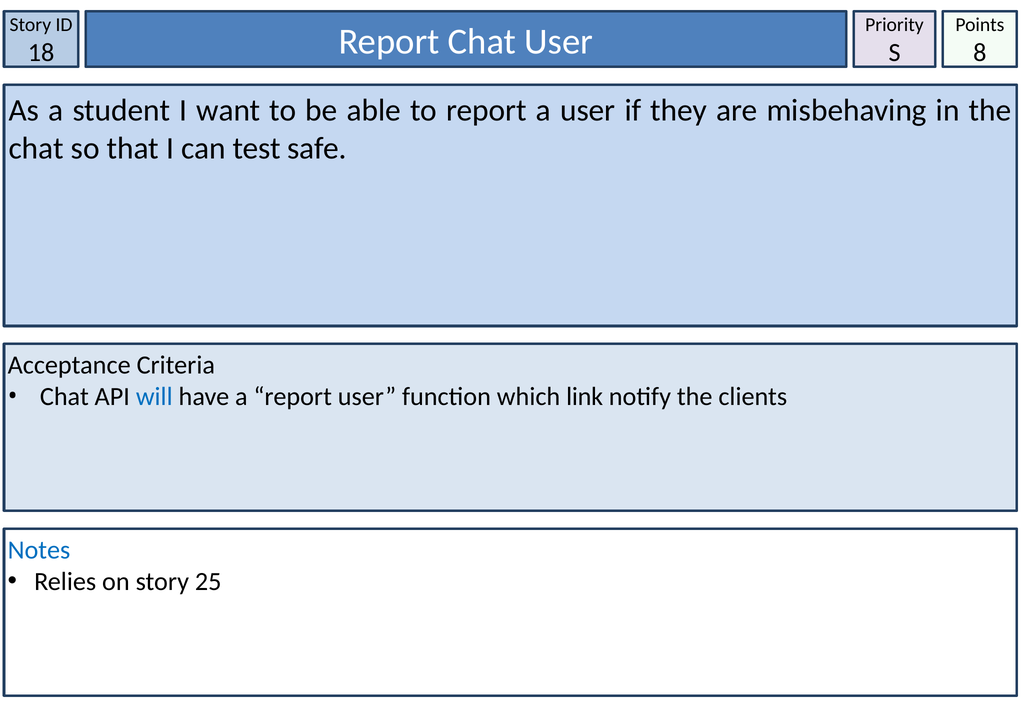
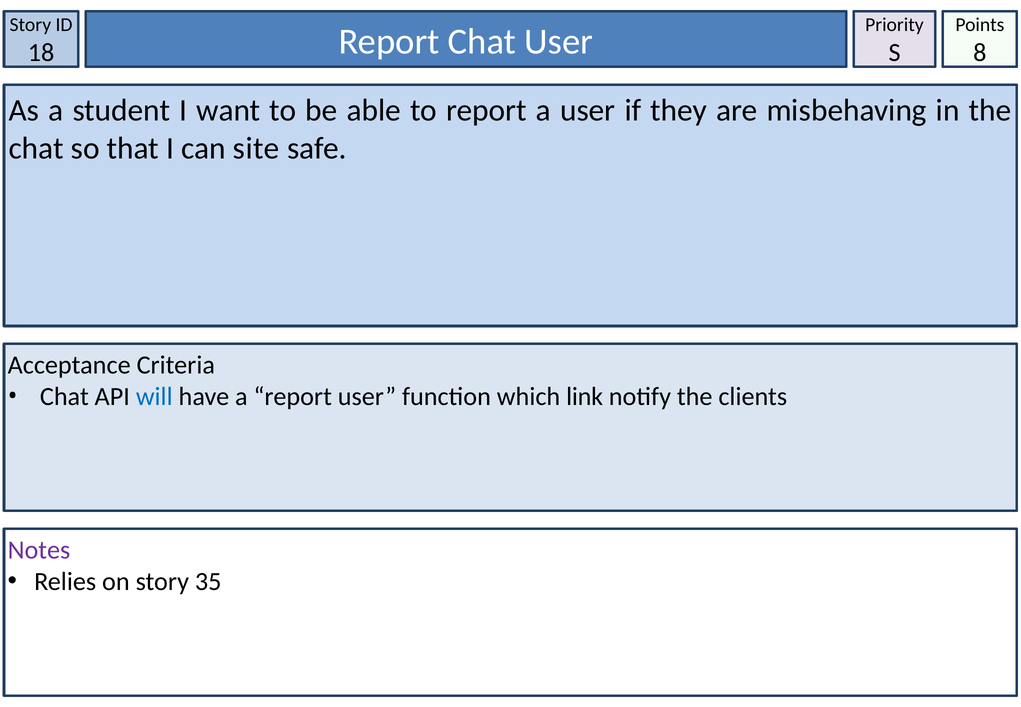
test: test -> site
Notes colour: blue -> purple
25: 25 -> 35
